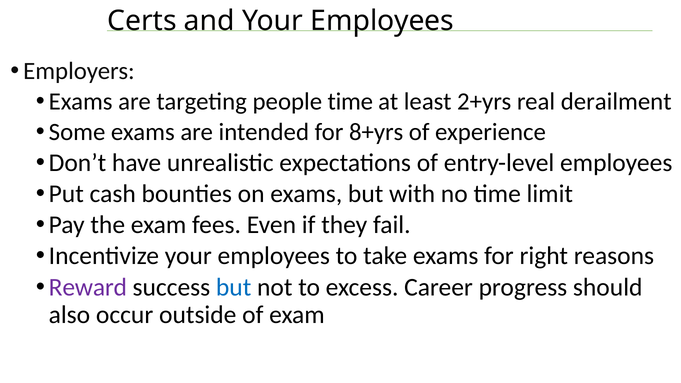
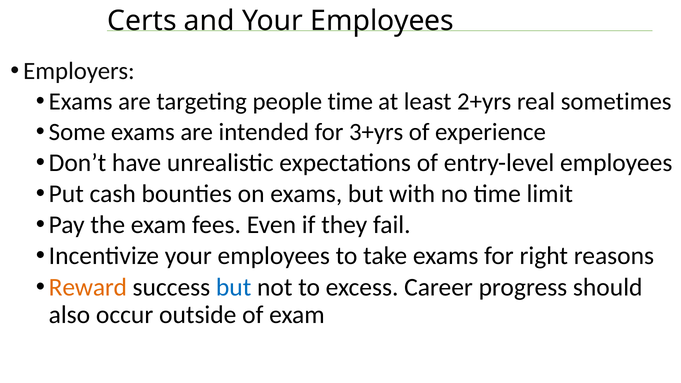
derailment: derailment -> sometimes
8+yrs: 8+yrs -> 3+yrs
Reward colour: purple -> orange
